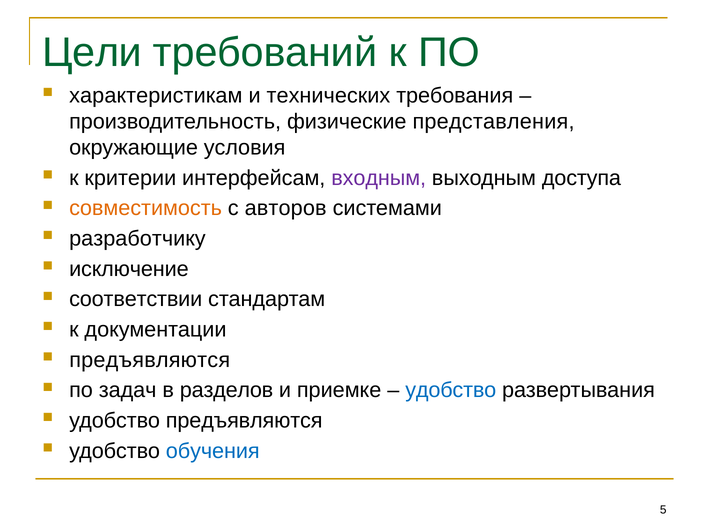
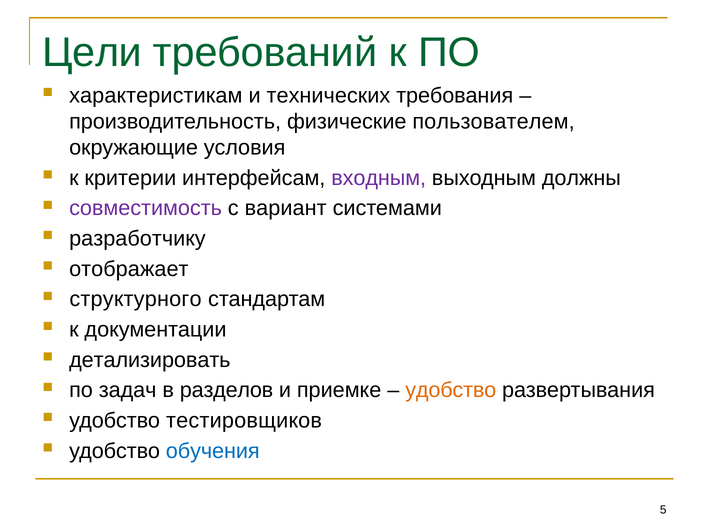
представления: представления -> пользователем
доступа: доступа -> должны
совместимость colour: orange -> purple
авторов: авторов -> вариант
исключение: исключение -> отображает
соответствии: соответствии -> структурного
предъявляются at (150, 360): предъявляются -> детализировать
удобство at (451, 390) colour: blue -> orange
удобство предъявляются: предъявляются -> тестировщиков
